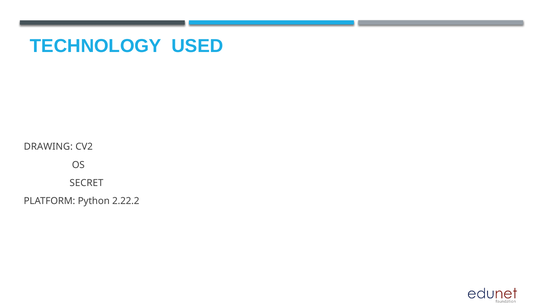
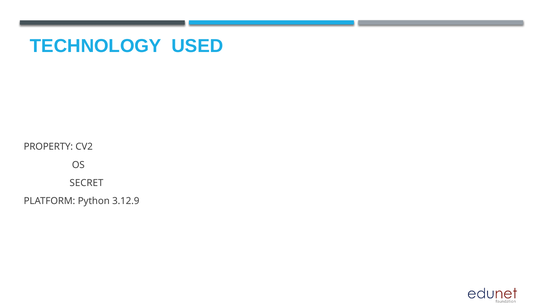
DRAWING: DRAWING -> PROPERTY
2.22.2: 2.22.2 -> 3.12.9
